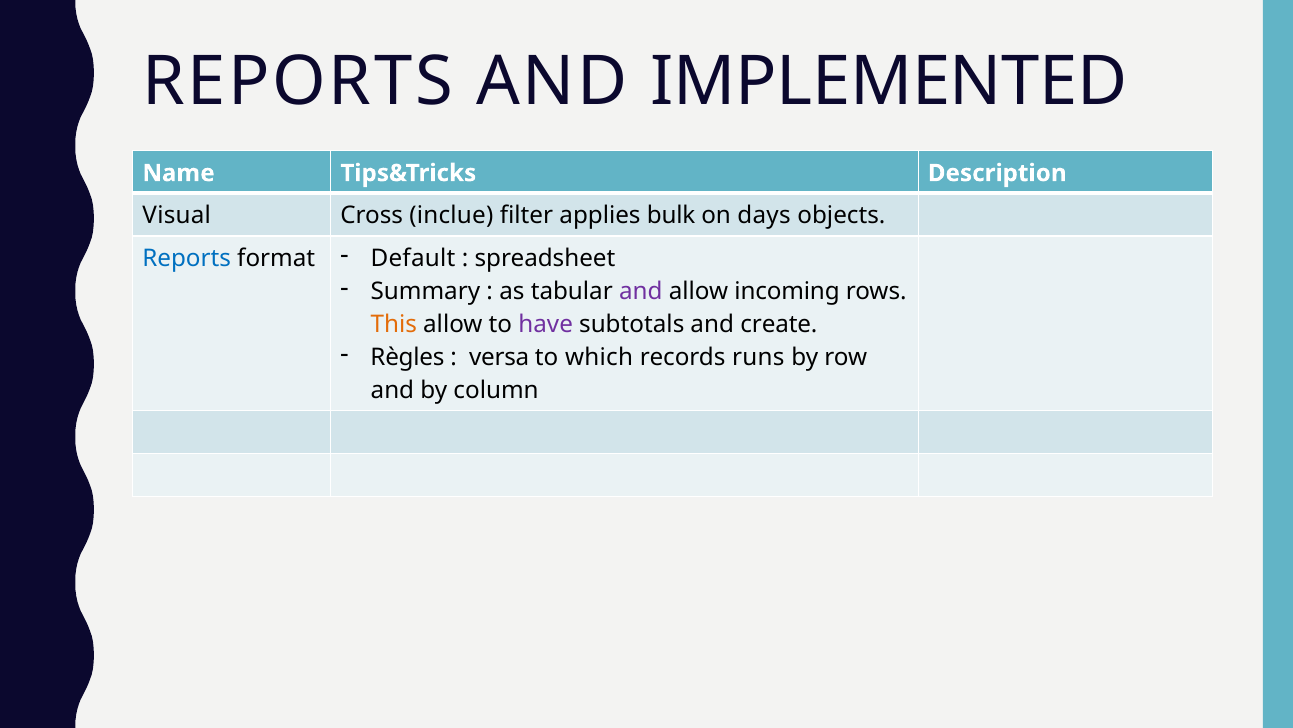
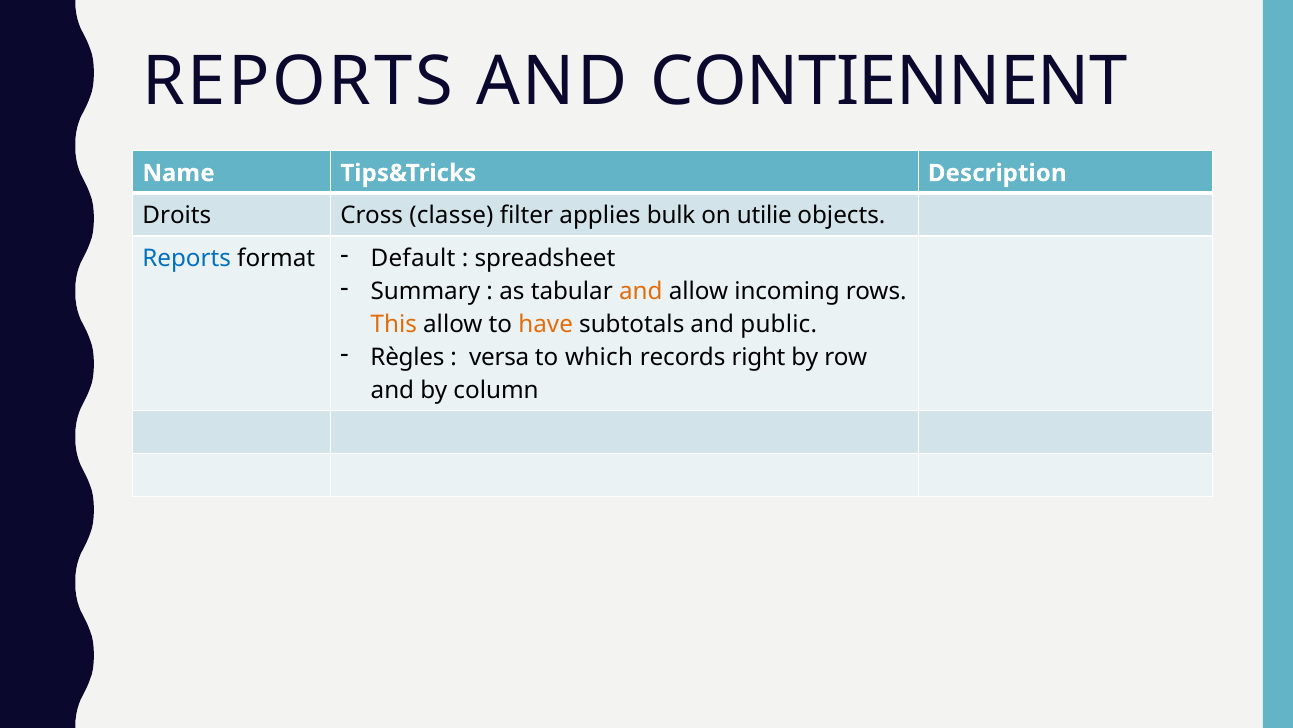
IMPLEMENTED: IMPLEMENTED -> CONTIENNENT
Visual: Visual -> Droits
inclue: inclue -> classe
days: days -> utilie
and at (641, 291) colour: purple -> orange
have colour: purple -> orange
create: create -> public
runs: runs -> right
